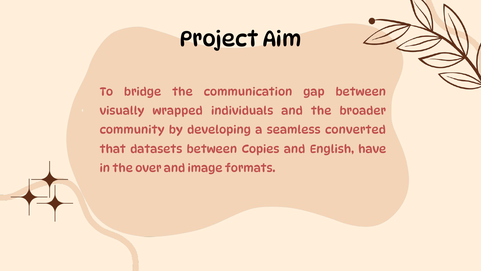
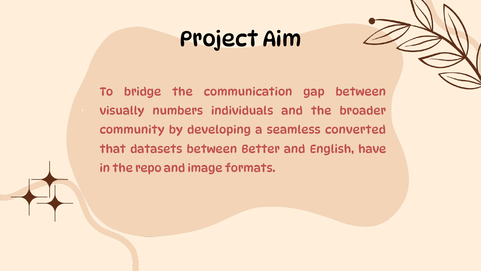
wrapped: wrapped -> numbers
Copies: Copies -> Better
over: over -> repo
